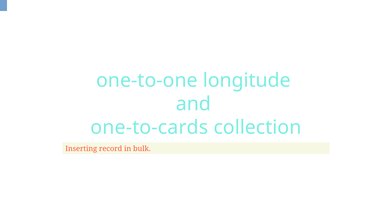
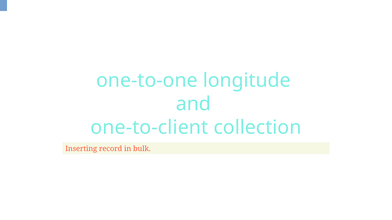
one-to-cards: one-to-cards -> one-to-client
